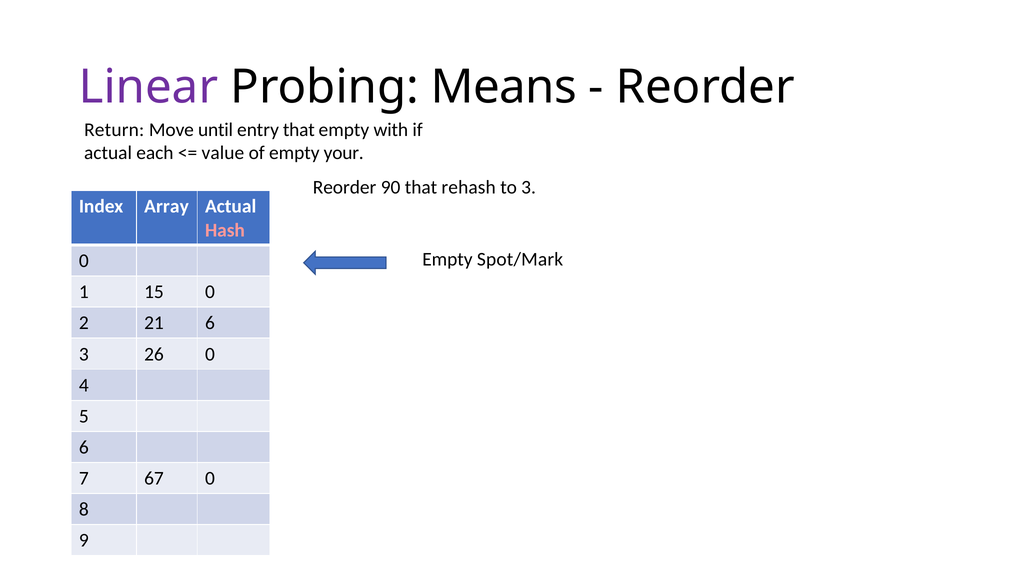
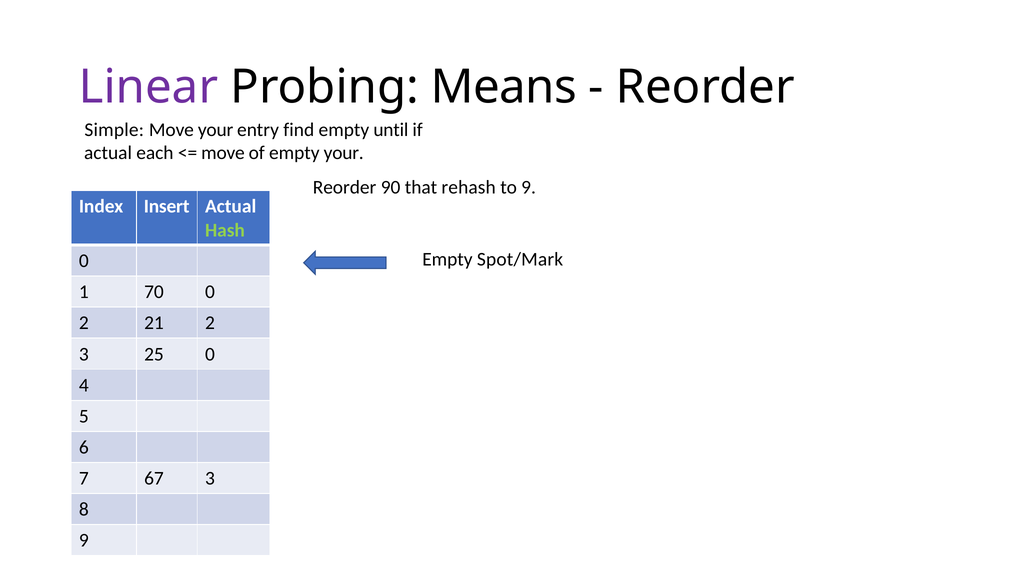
Return: Return -> Simple
Move until: until -> your
entry that: that -> find
with: with -> until
value at (223, 153): value -> move
to 3: 3 -> 9
Array: Array -> Insert
Hash colour: pink -> light green
15: 15 -> 70
21 6: 6 -> 2
26: 26 -> 25
67 0: 0 -> 3
